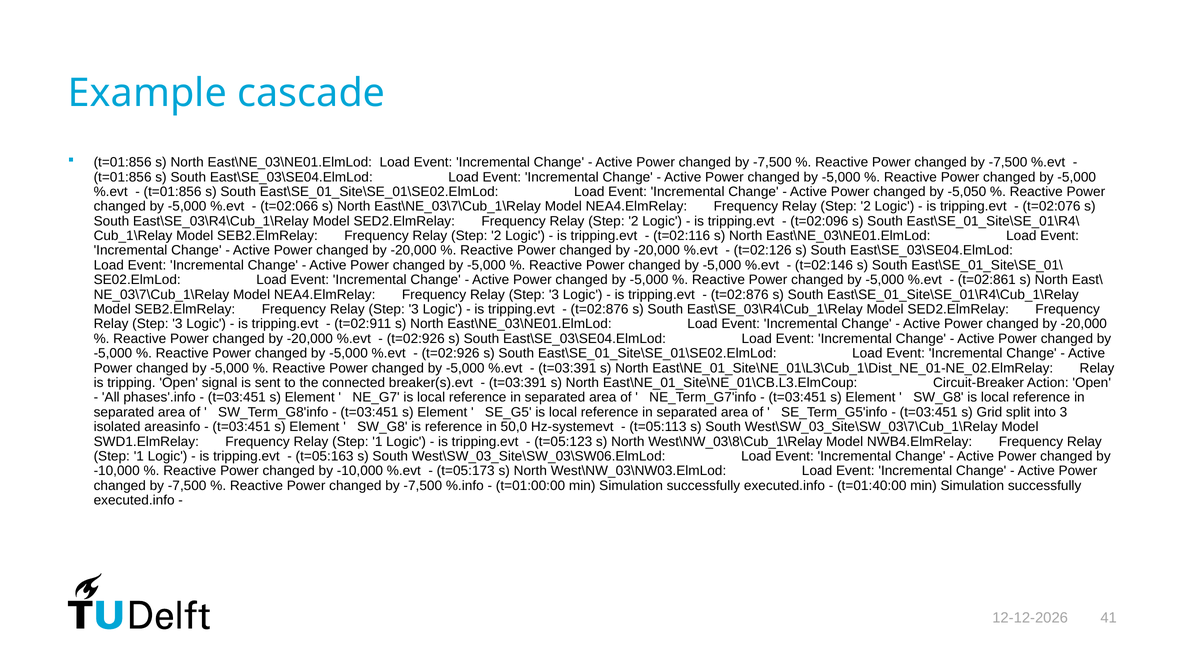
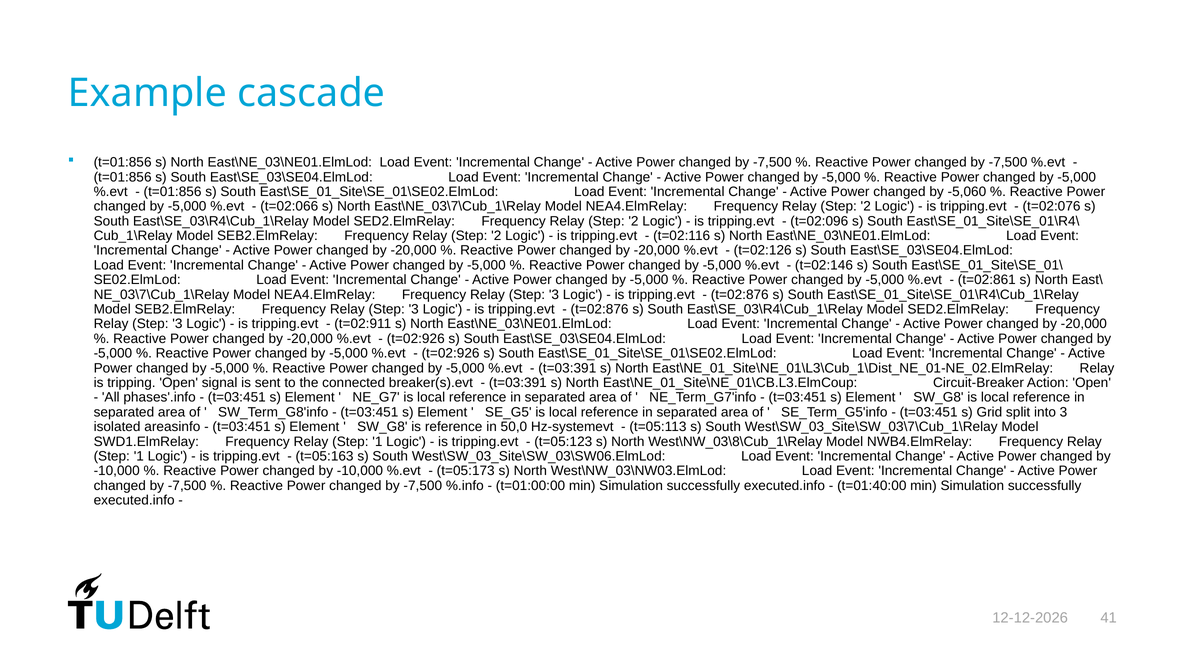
-5,050: -5,050 -> -5,060
